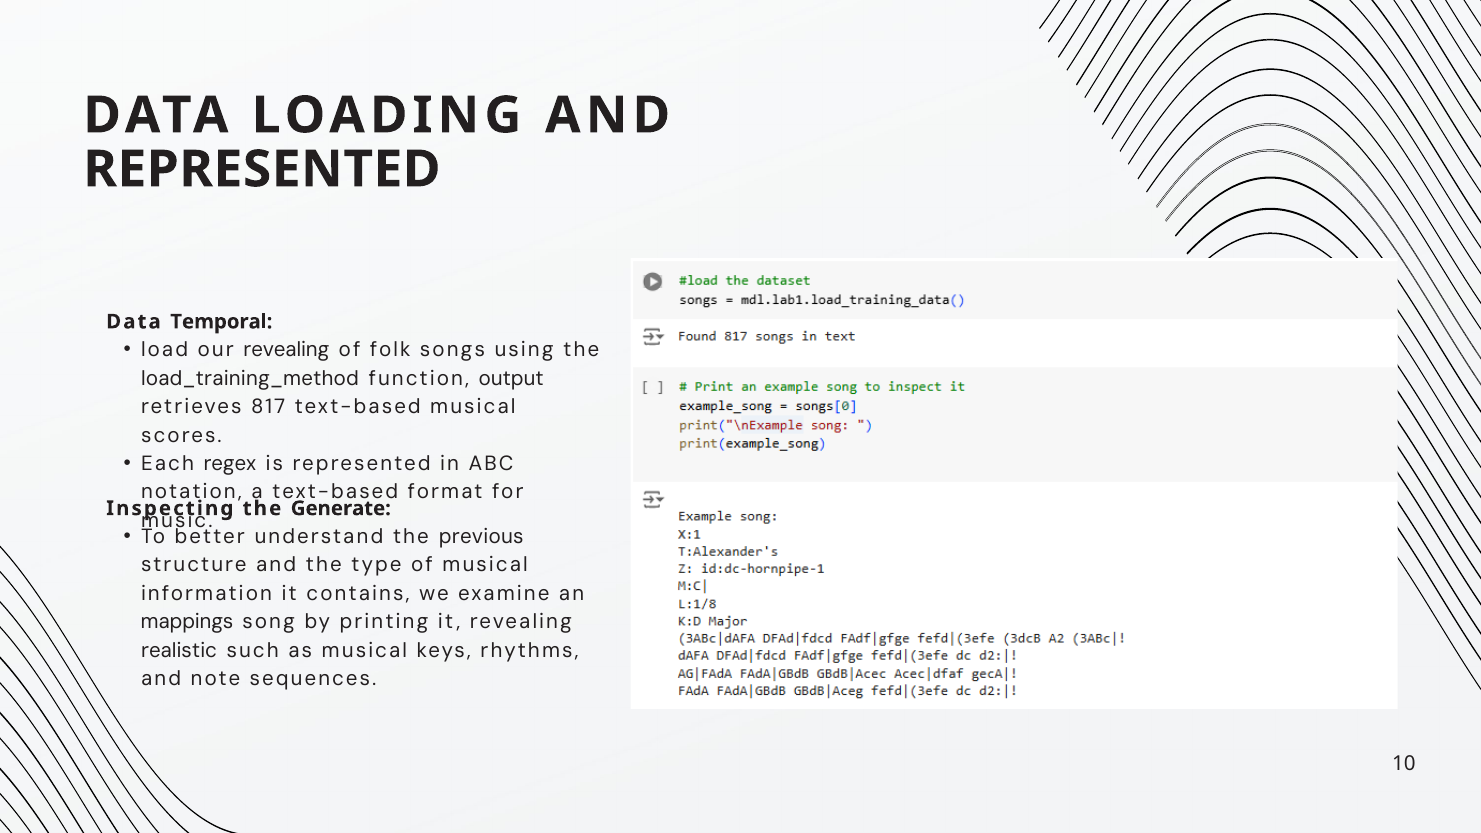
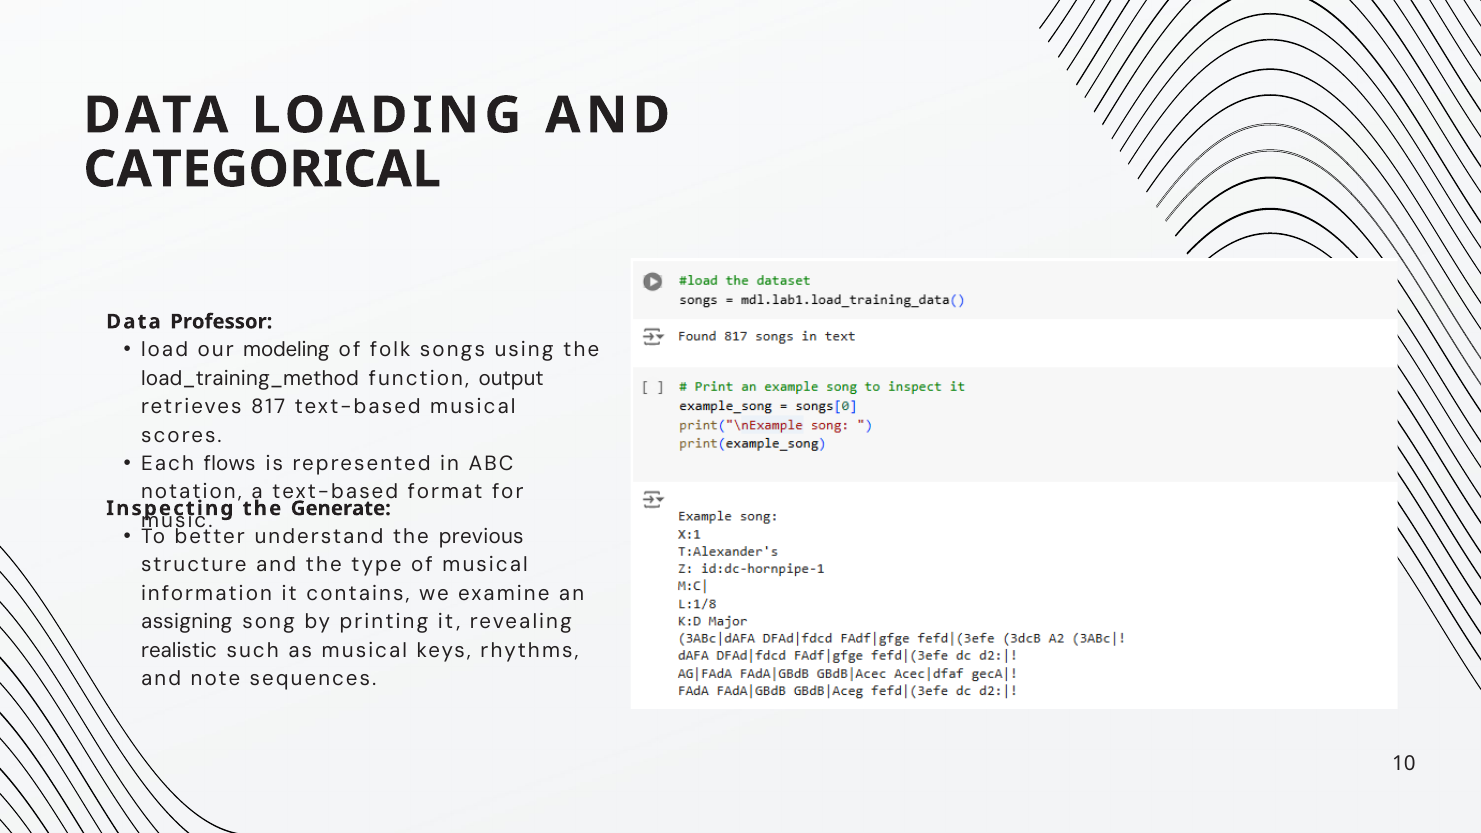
REPRESENTED at (262, 169): REPRESENTED -> CATEGORICAL
Temporal: Temporal -> Professor
our revealing: revealing -> modeling
regex: regex -> flows
mappings: mappings -> assigning
